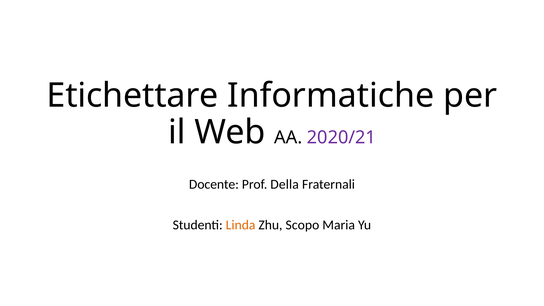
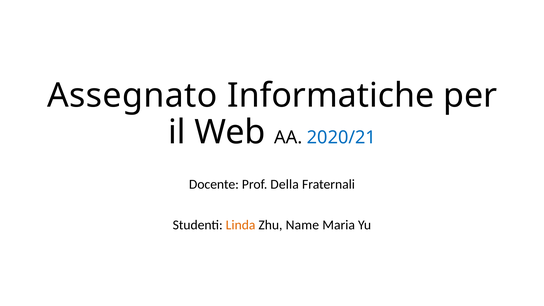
Etichettare: Etichettare -> Assegnato
2020/21 colour: purple -> blue
Scopo: Scopo -> Name
